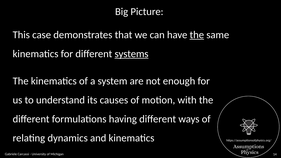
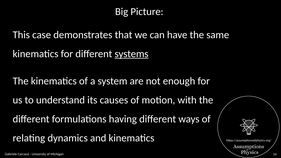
the at (197, 35) underline: present -> none
